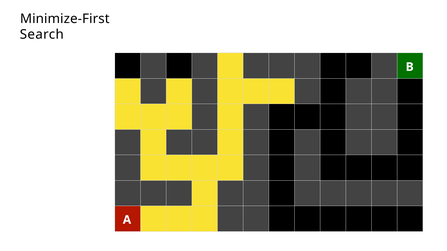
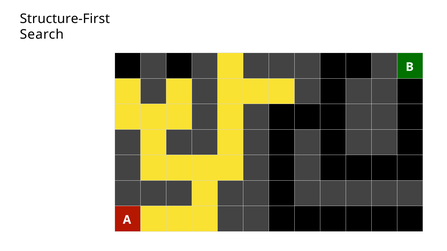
Minimize-First: Minimize-First -> Structure-First
